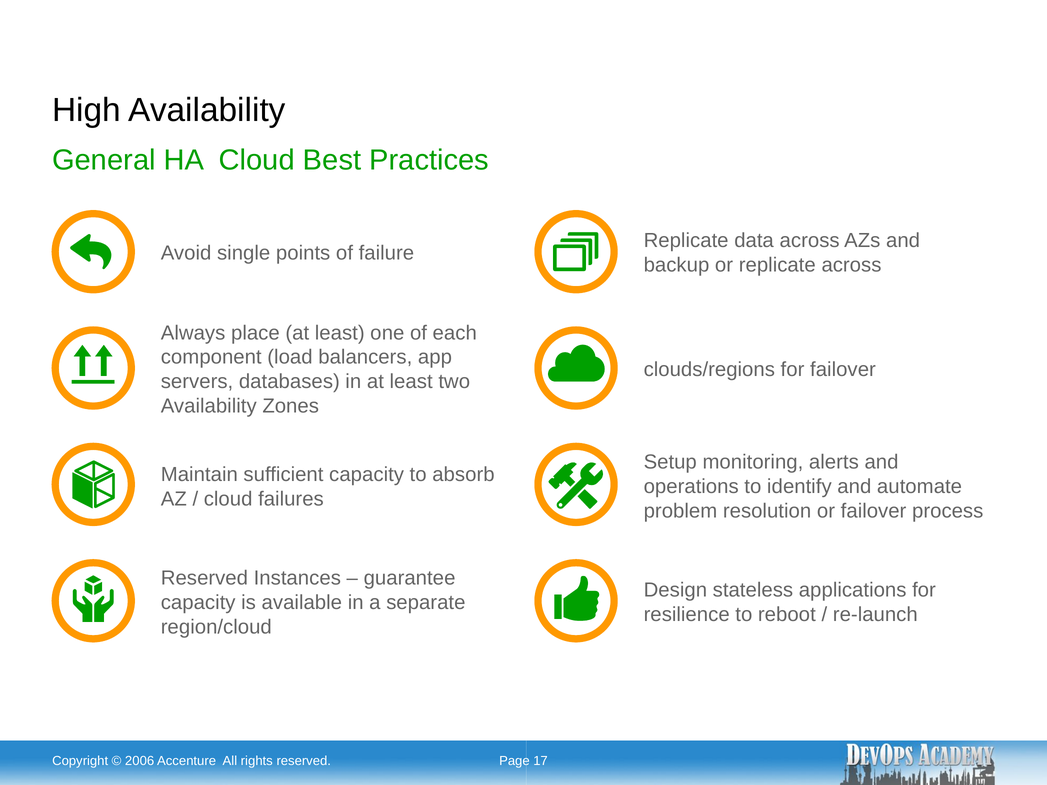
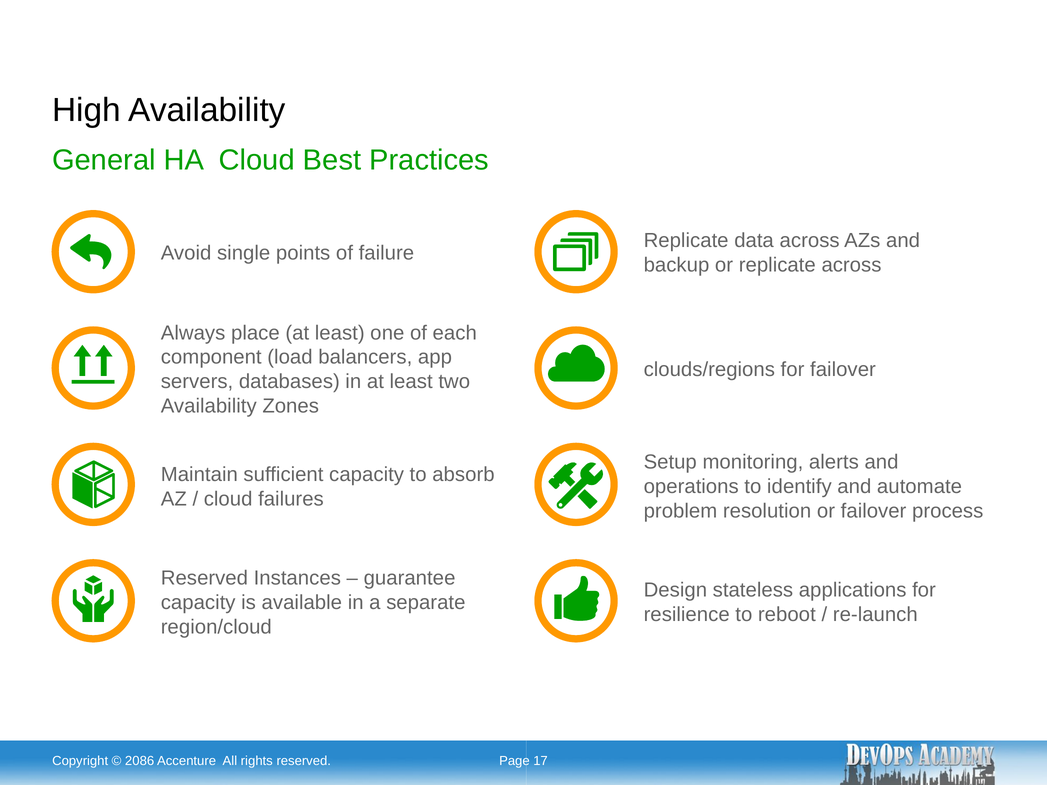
2006: 2006 -> 2086
